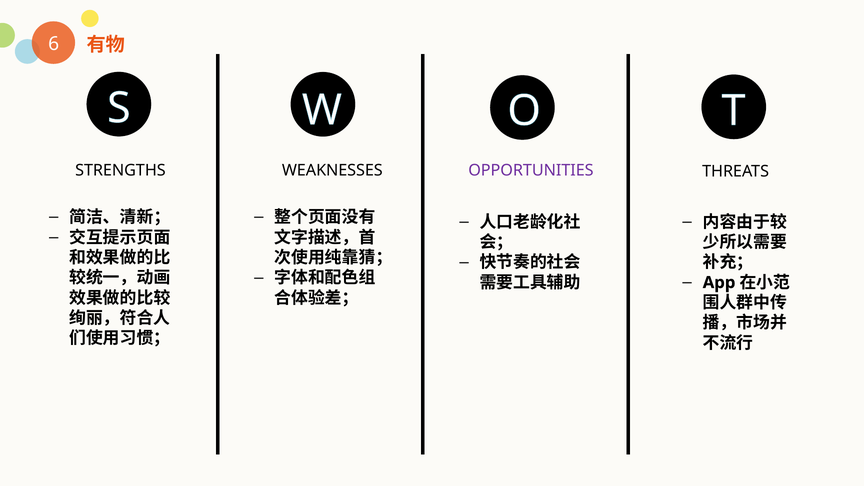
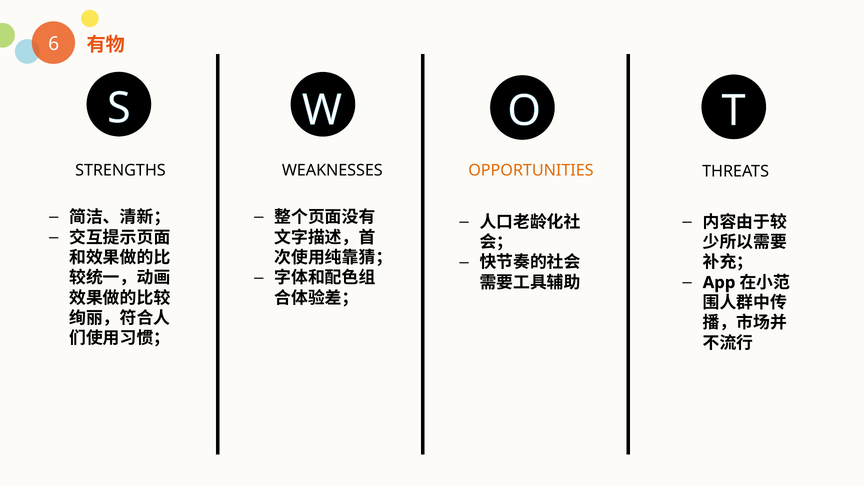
OPPORTUNITIES colour: purple -> orange
